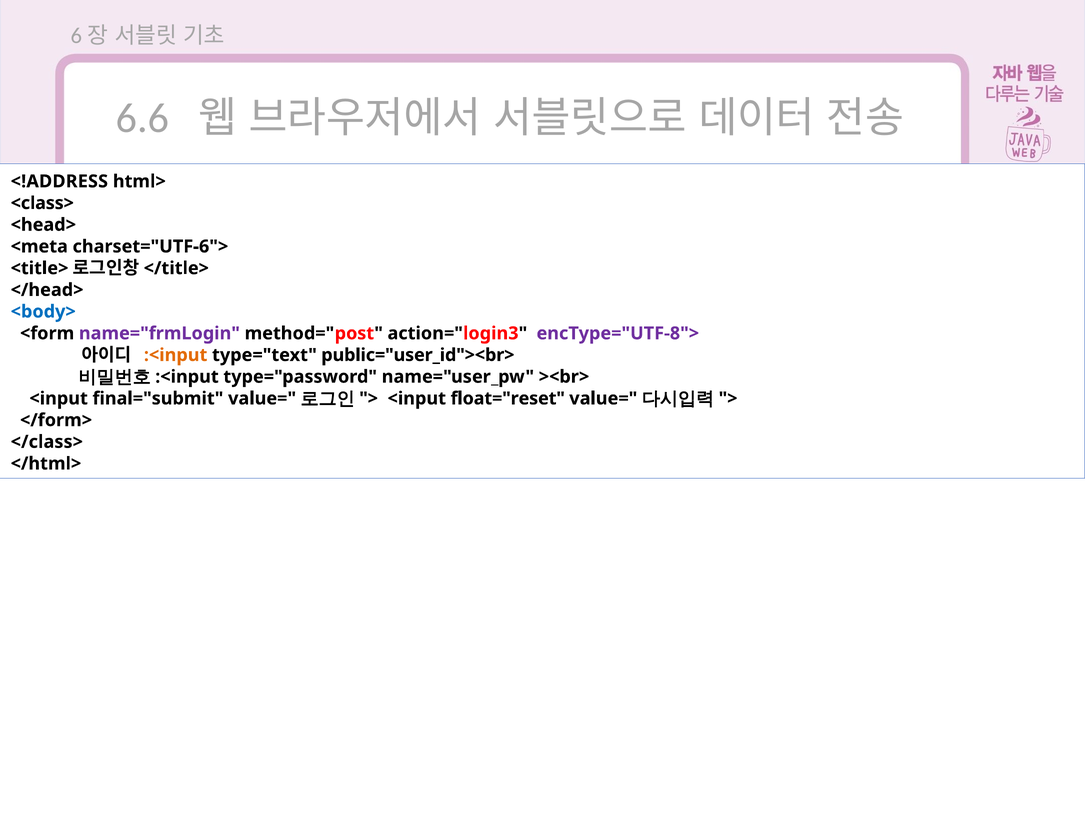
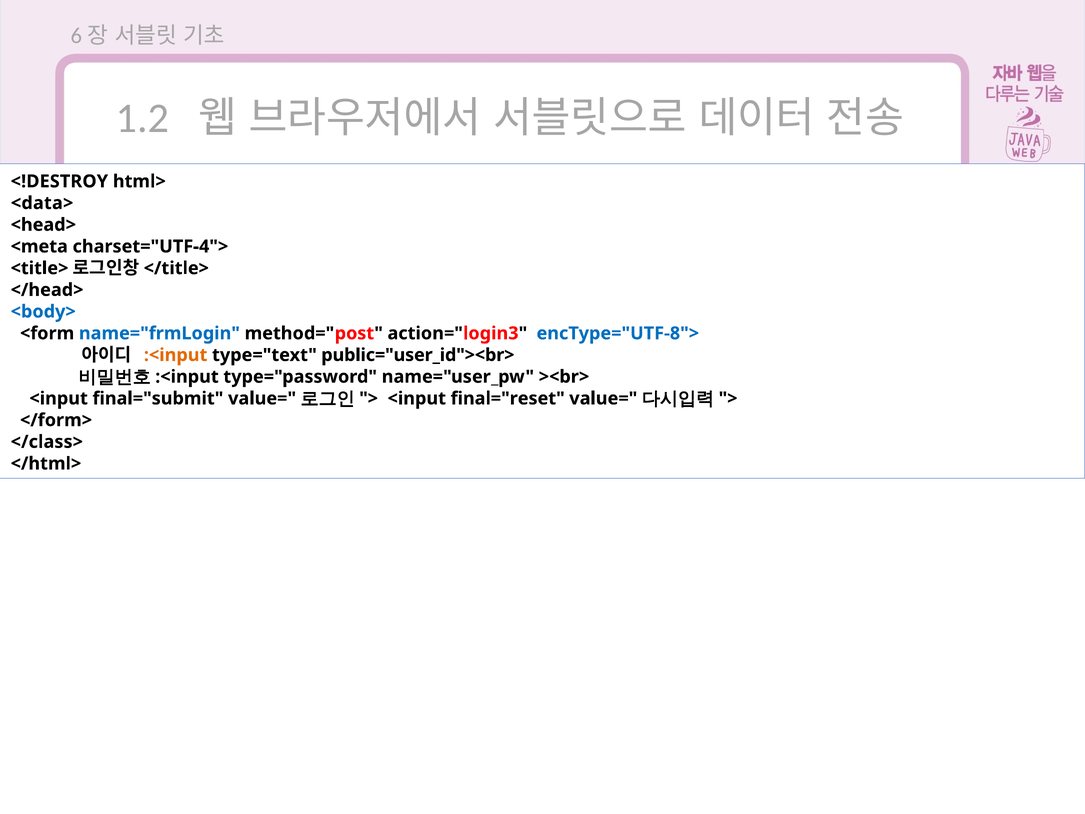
6.6: 6.6 -> 1.2
<!ADDRESS: <!ADDRESS -> <!DESTROY
<class>: <class> -> <data>
charset="UTF-6">: charset="UTF-6"> -> charset="UTF-4">
name="frmLogin colour: purple -> blue
encType="UTF-8"> colour: purple -> blue
float="reset: float="reset -> final="reset
